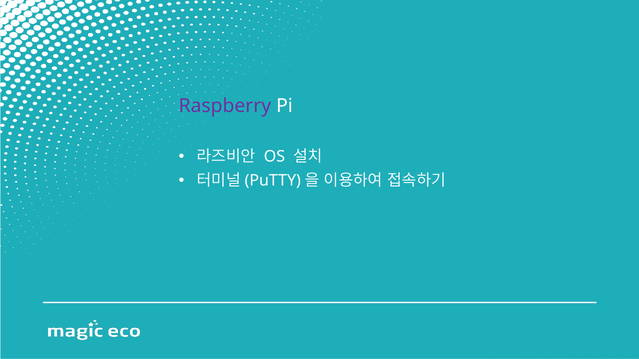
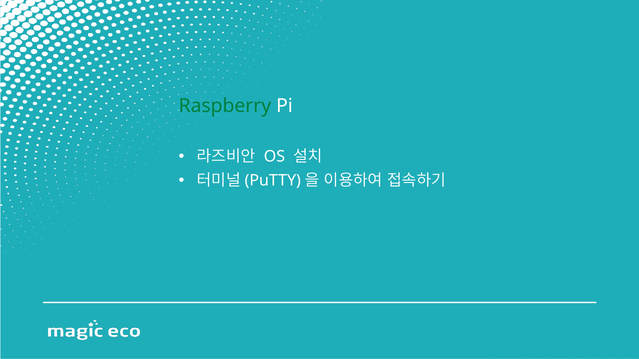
Raspberry colour: purple -> green
